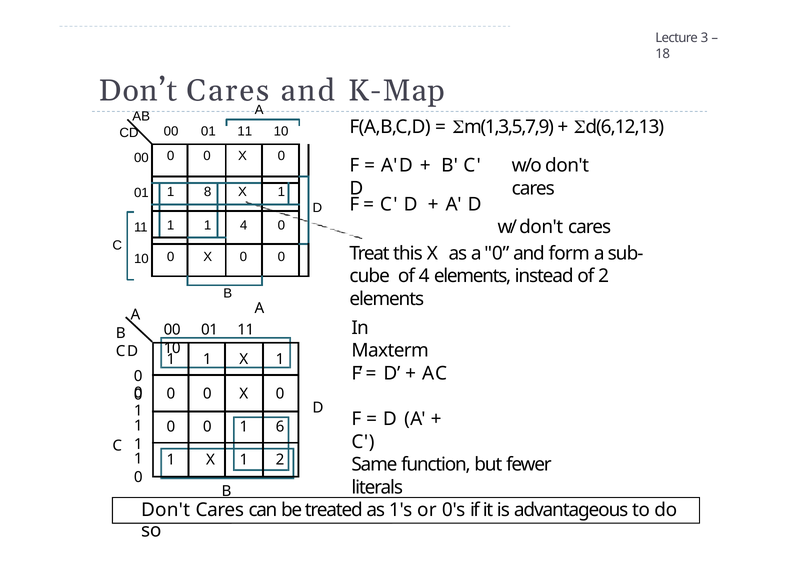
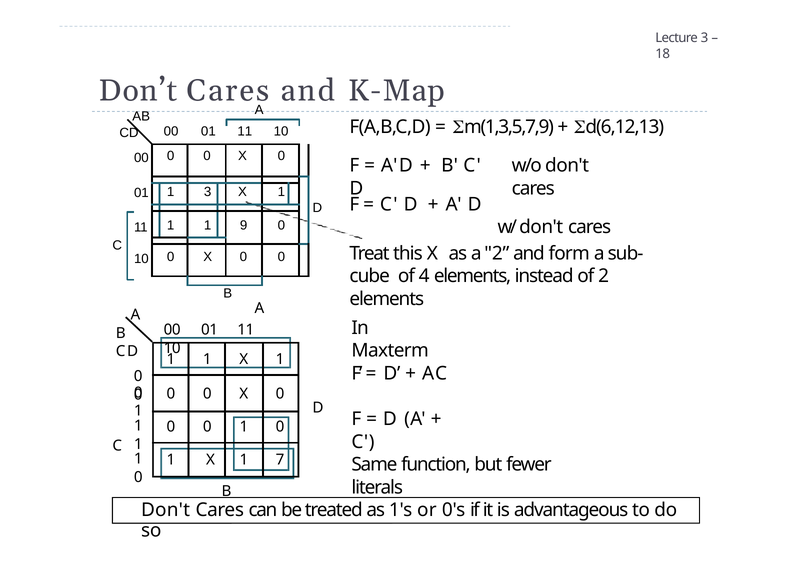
1 8: 8 -> 3
1 4: 4 -> 9
a 0: 0 -> 2
0 1 6: 6 -> 0
1 2: 2 -> 7
